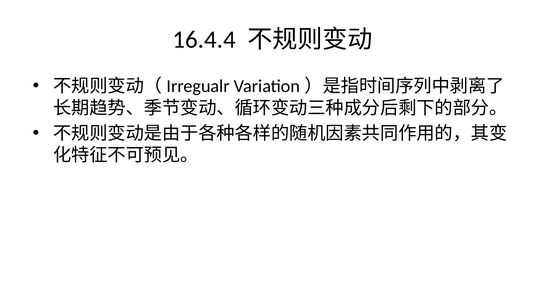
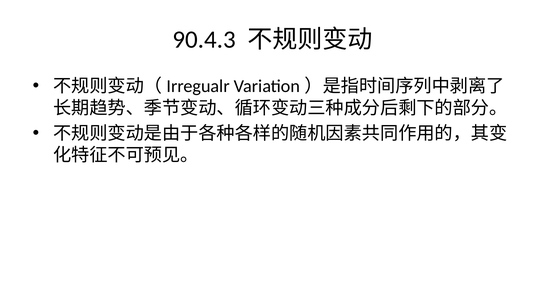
16.4.4: 16.4.4 -> 90.4.3
